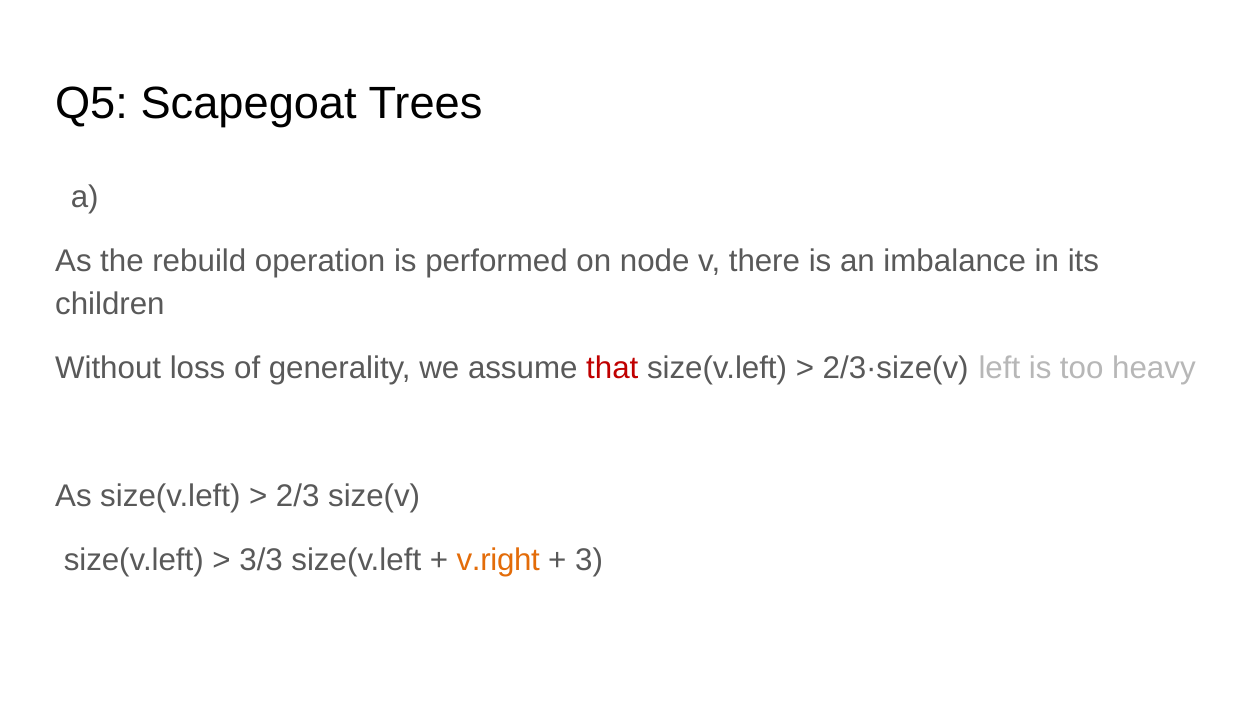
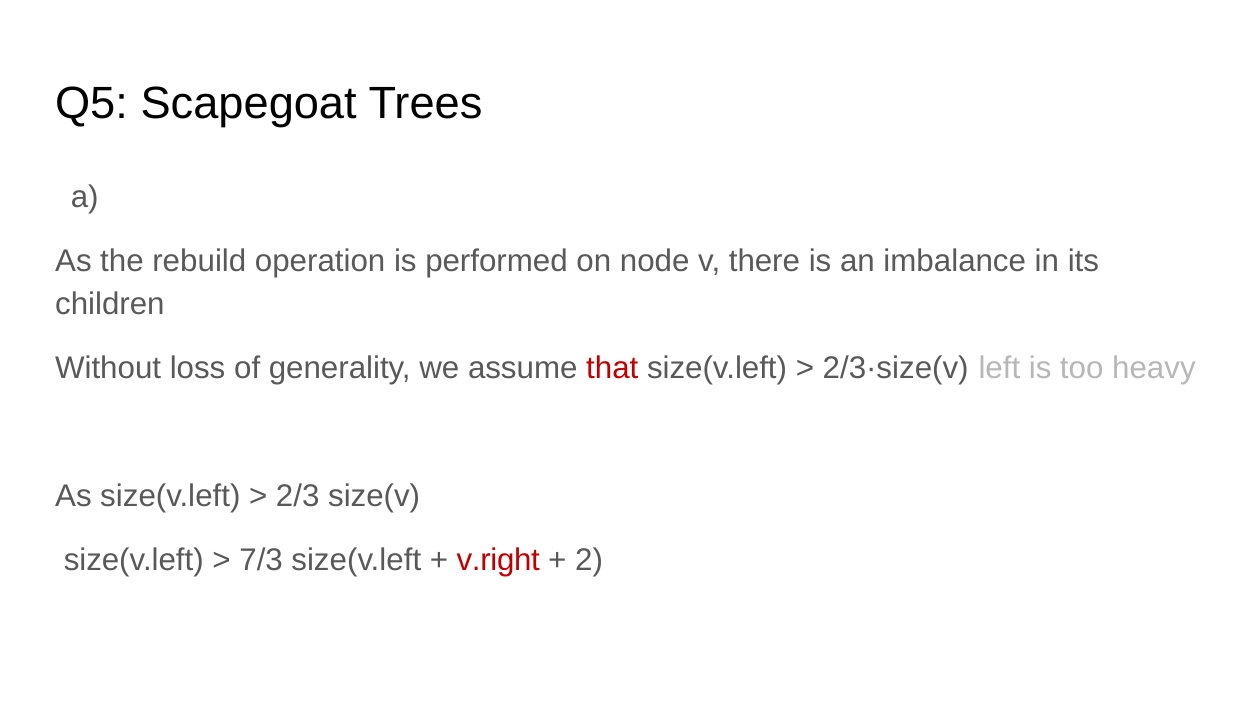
3/3: 3/3 -> 7/3
v.right colour: orange -> red
3: 3 -> 2
